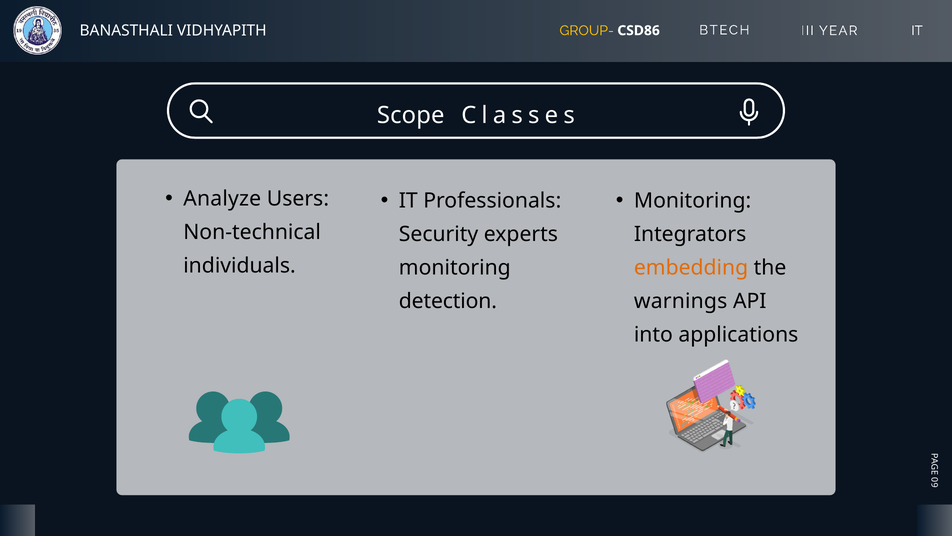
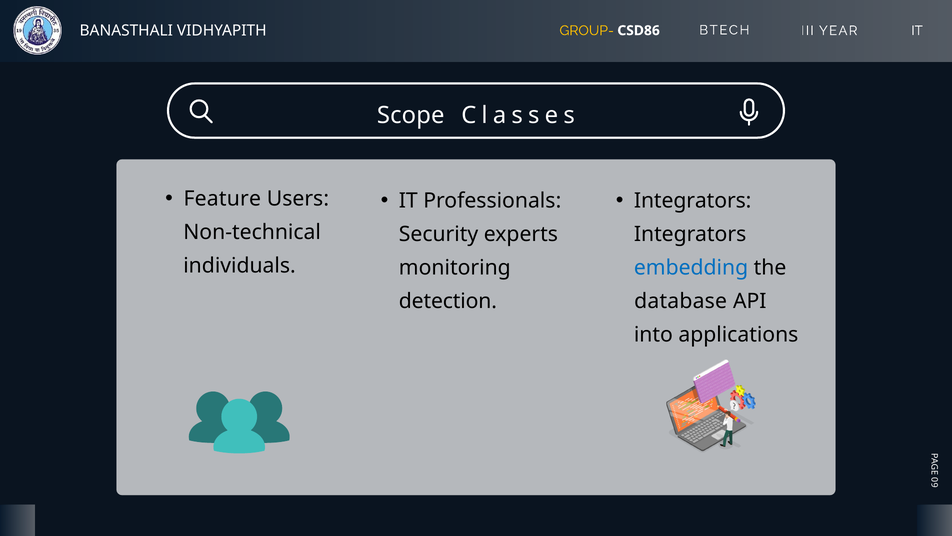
Analyze: Analyze -> Feature
Monitoring at (693, 201): Monitoring -> Integrators
embedding colour: orange -> blue
warnings: warnings -> database
